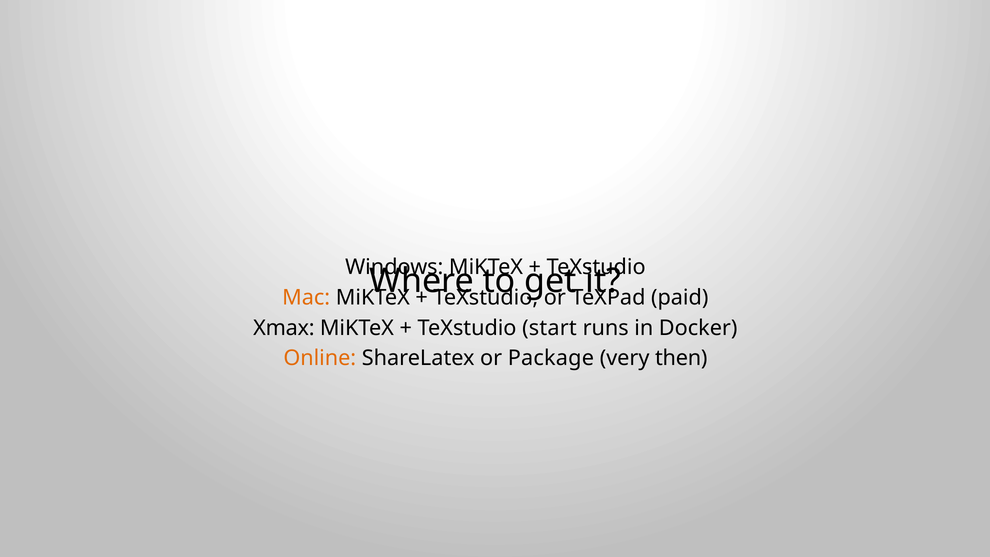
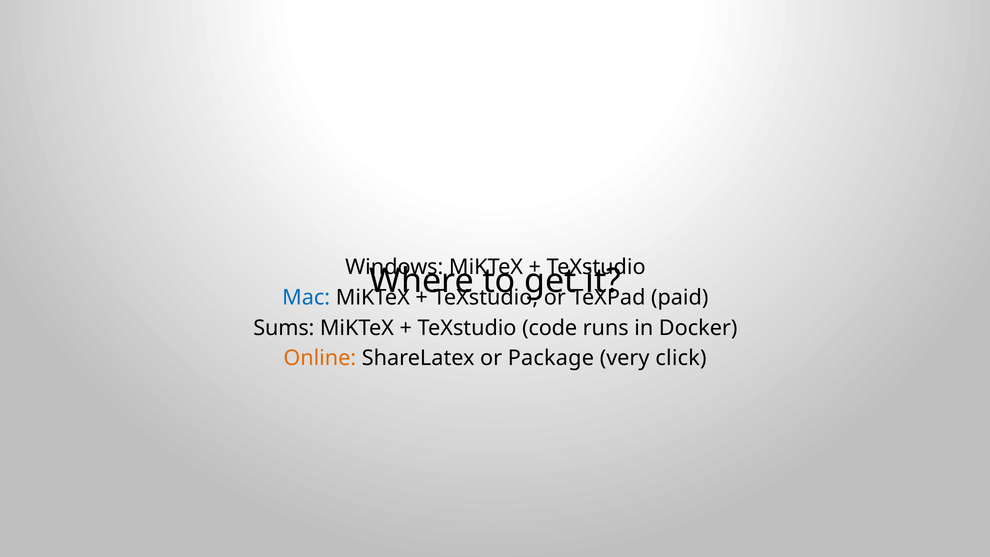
Mac colour: orange -> blue
Xmax: Xmax -> Sums
start: start -> code
then: then -> click
